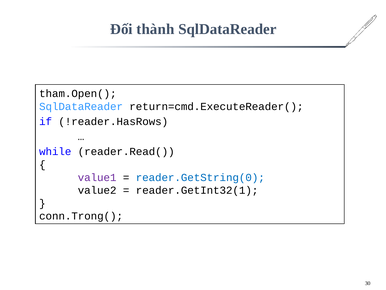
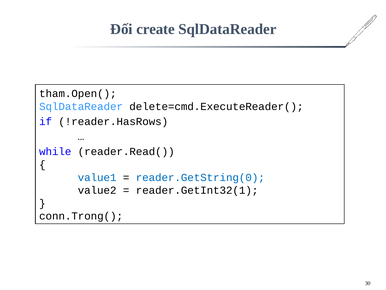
thành: thành -> create
return=cmd.ExecuteReader(: return=cmd.ExecuteReader( -> delete=cmd.ExecuteReader(
value1 colour: purple -> blue
